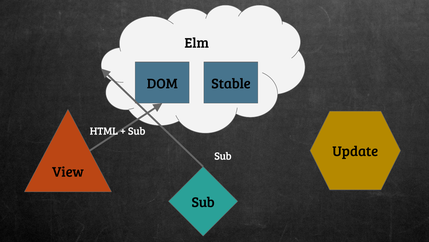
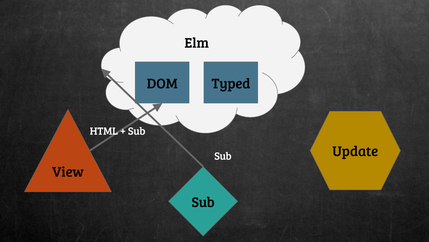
Stable: Stable -> Typed
